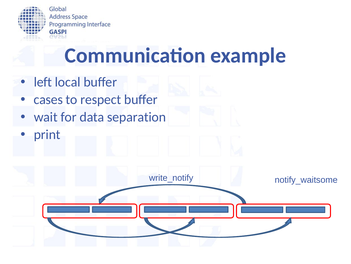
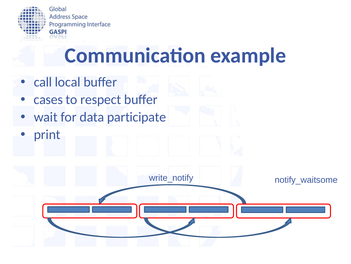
left: left -> call
separation: separation -> participate
